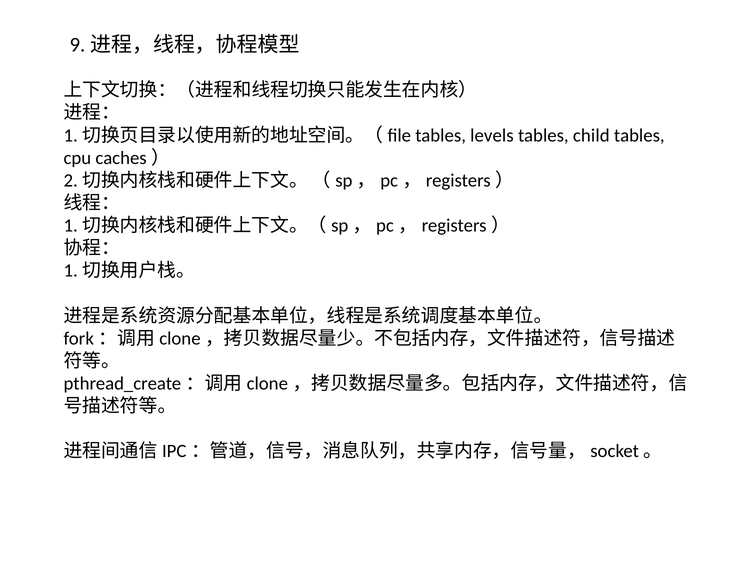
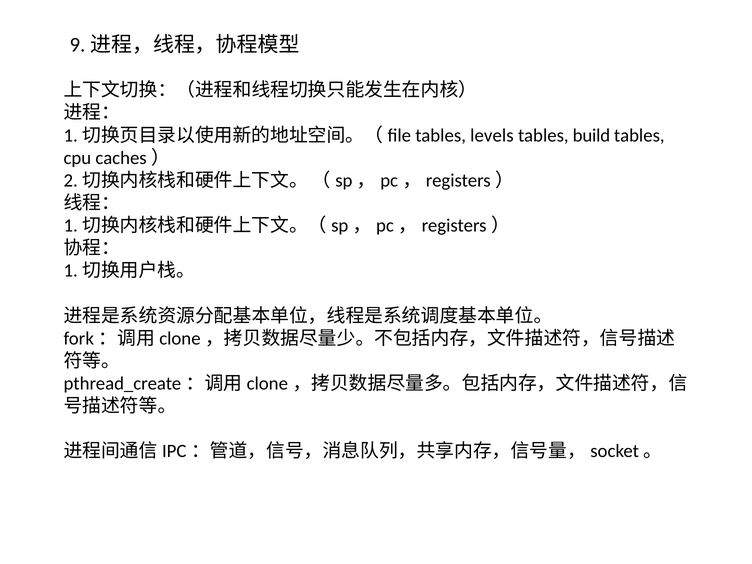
child: child -> build
